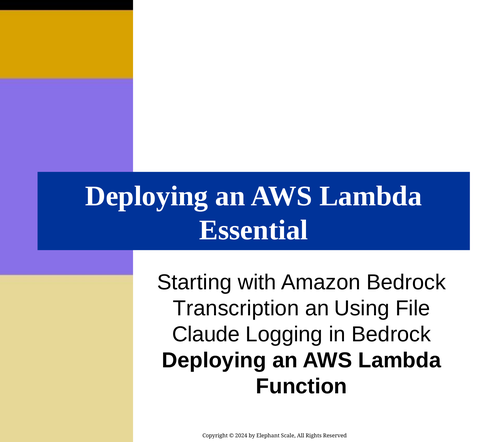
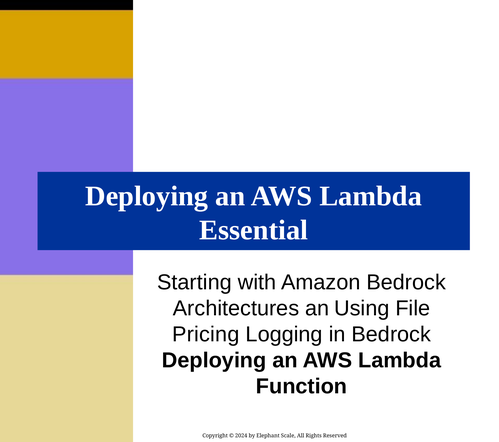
Transcription: Transcription -> Architectures
Claude: Claude -> Pricing
